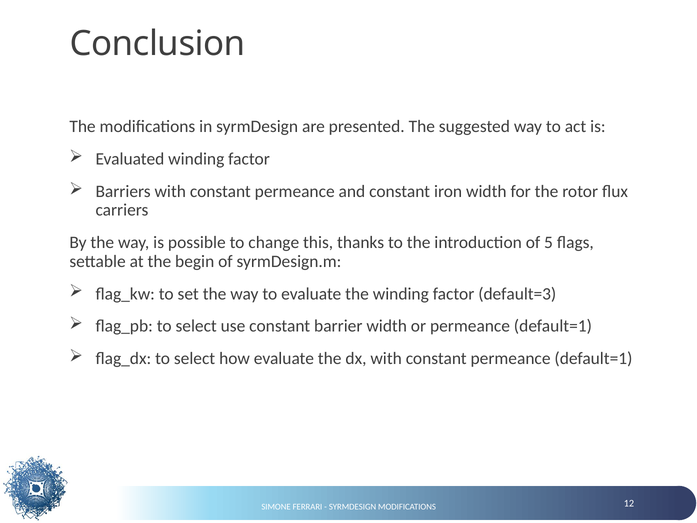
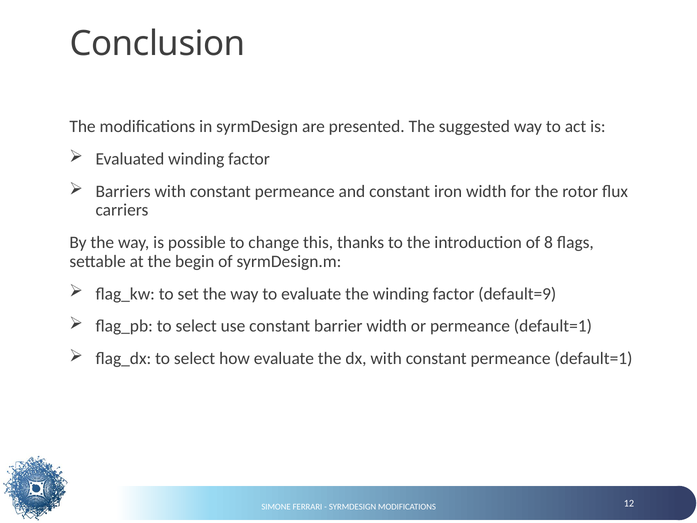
5: 5 -> 8
default=3: default=3 -> default=9
